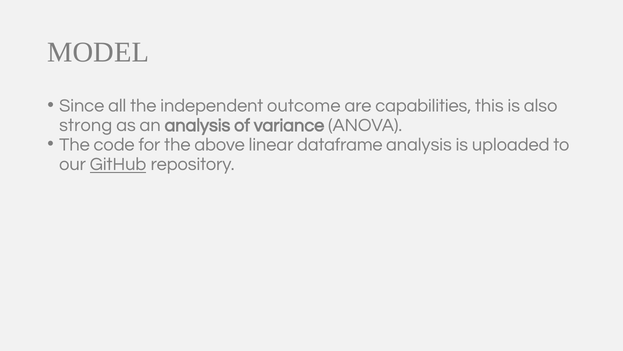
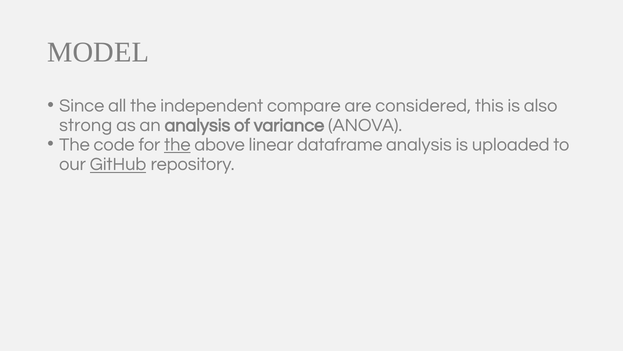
outcome: outcome -> compare
capabilities: capabilities -> considered
the at (177, 145) underline: none -> present
